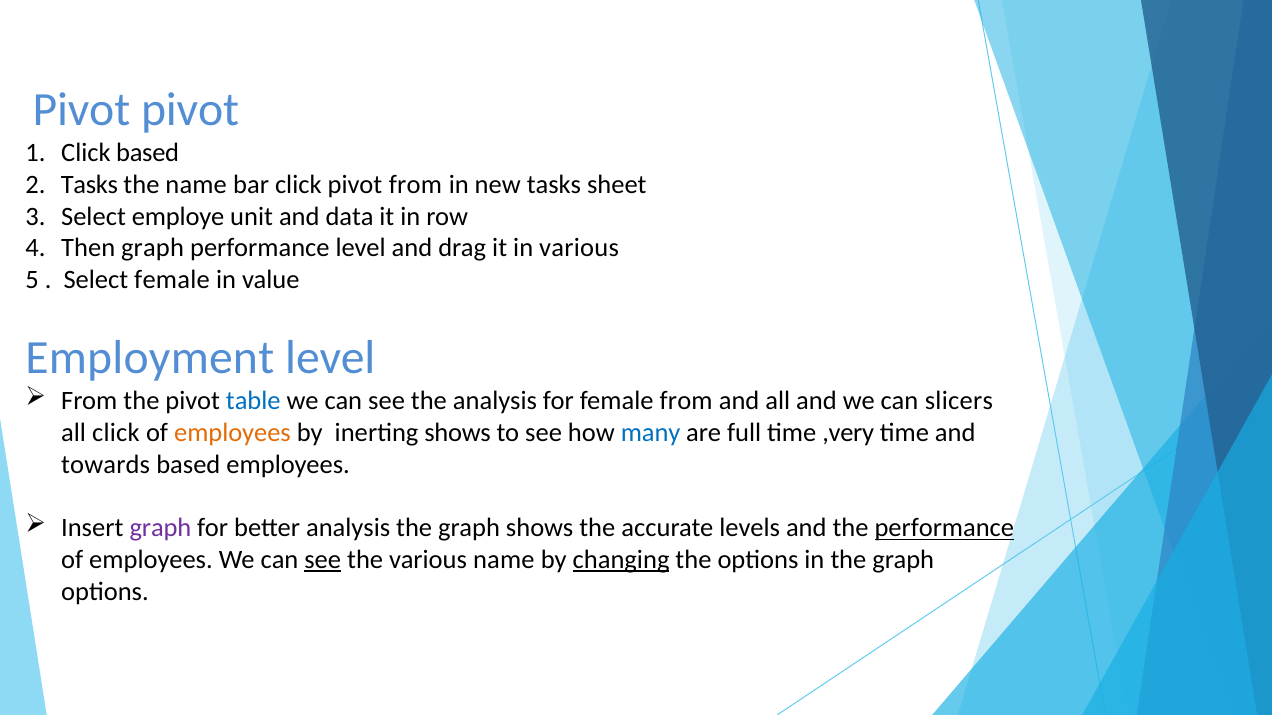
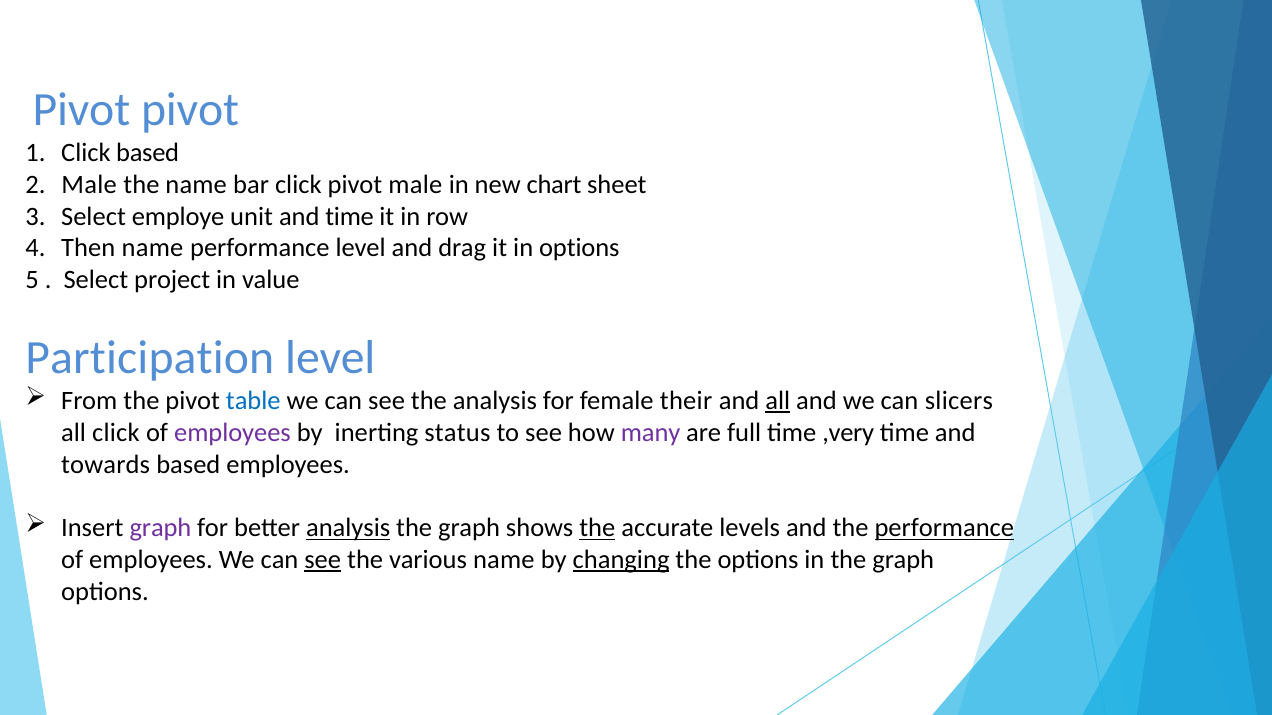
Tasks at (89, 185): Tasks -> Male
pivot from: from -> male
new tasks: tasks -> chart
and data: data -> time
Then graph: graph -> name
in various: various -> options
Select female: female -> project
Employment: Employment -> Participation
female from: from -> their
all at (778, 401) underline: none -> present
employees at (232, 433) colour: orange -> purple
inerting shows: shows -> status
many colour: blue -> purple
analysis at (348, 528) underline: none -> present
the at (597, 528) underline: none -> present
